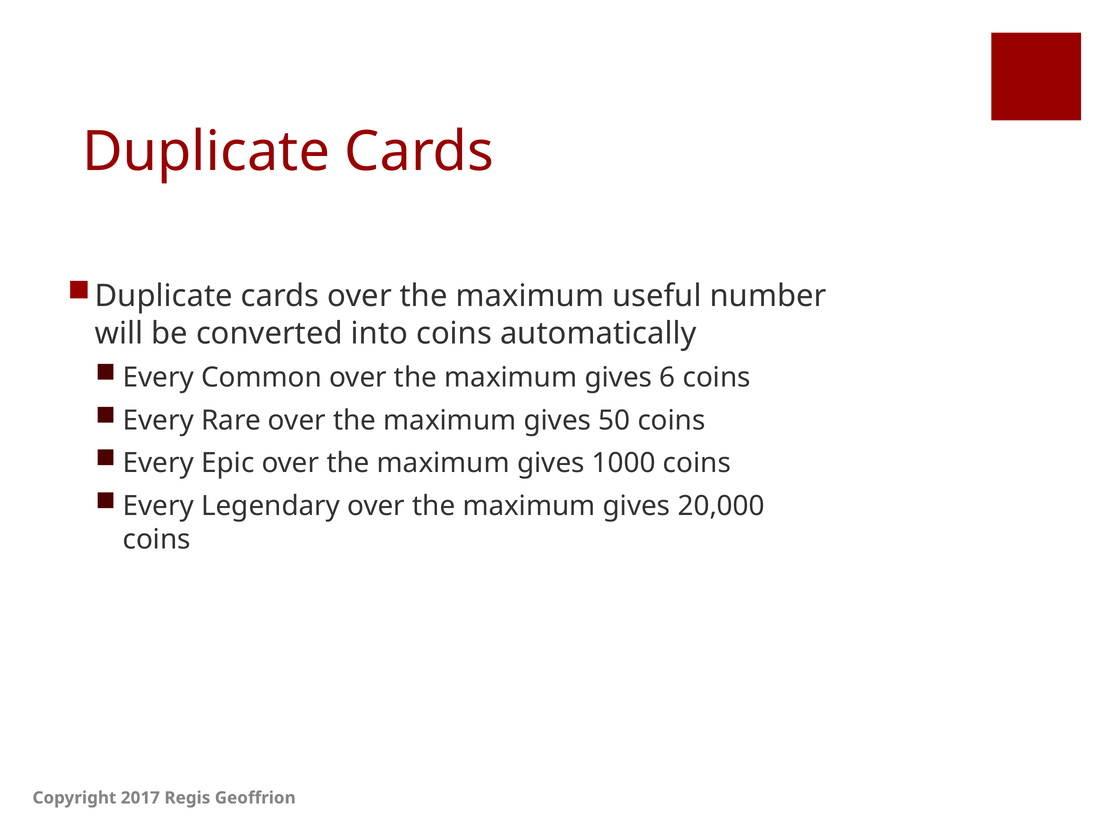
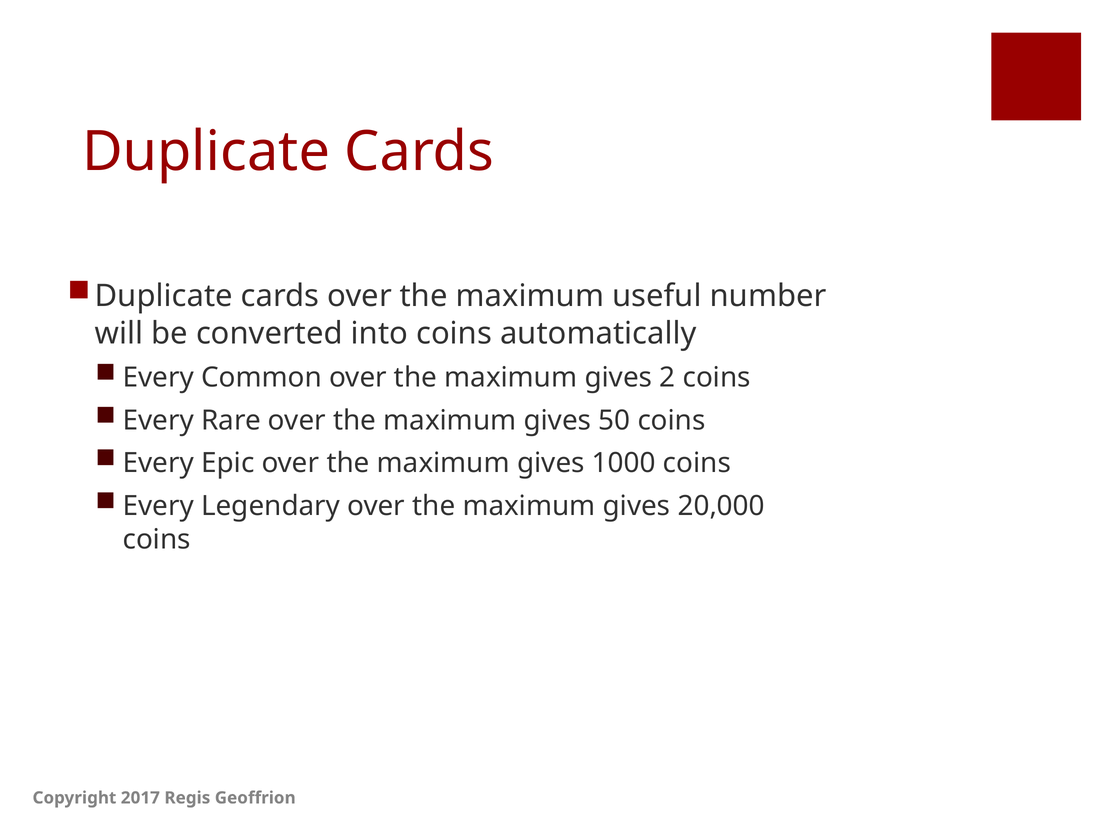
6: 6 -> 2
